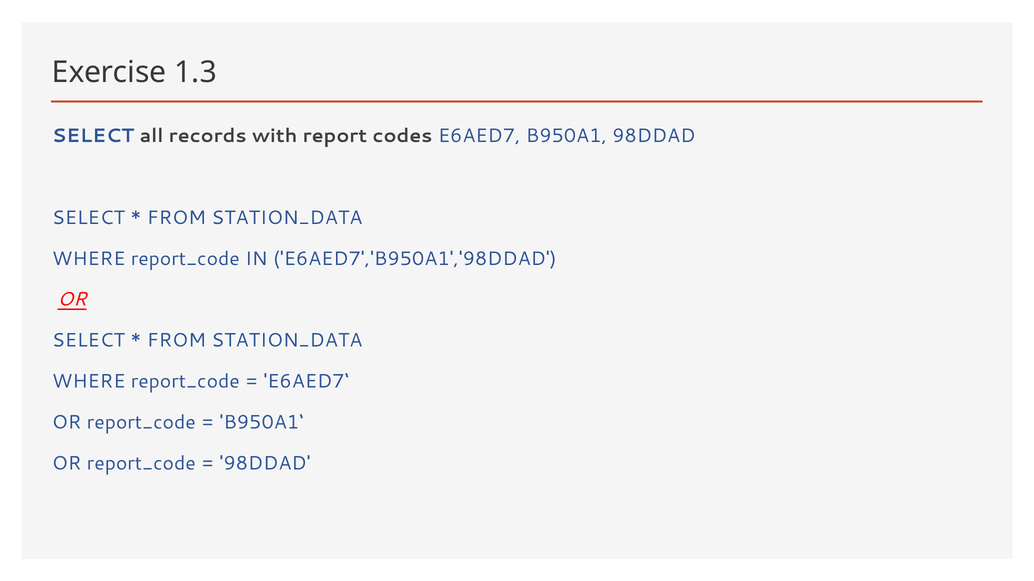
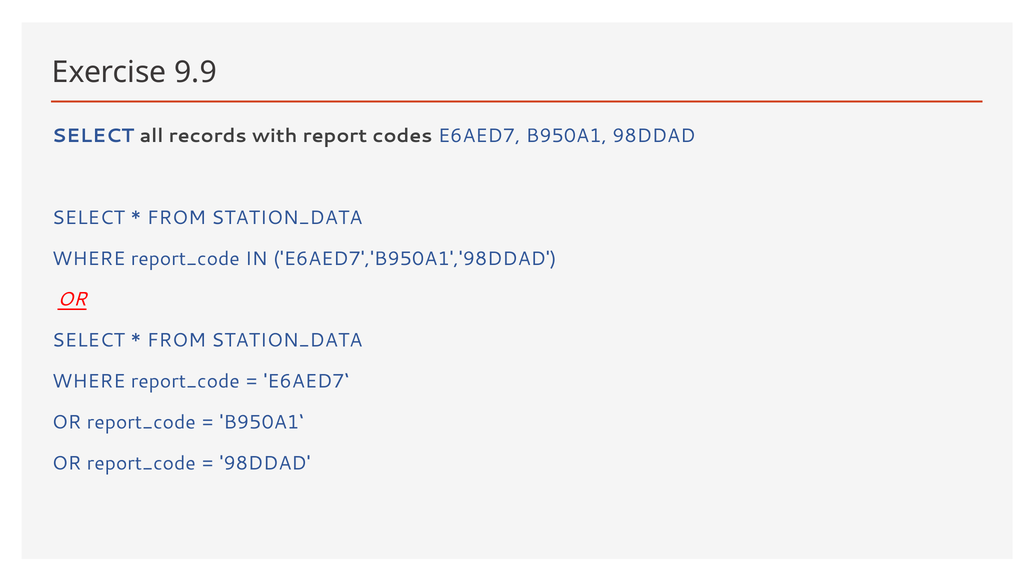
1.3: 1.3 -> 9.9
